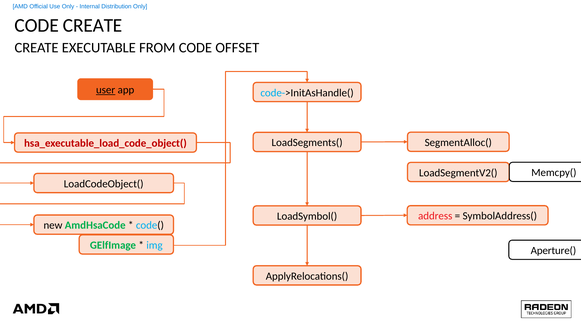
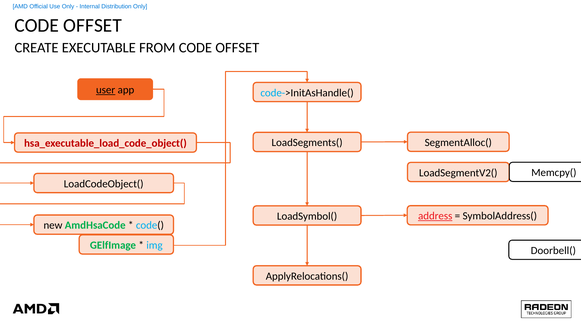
CREATE at (93, 26): CREATE -> OFFSET
address underline: none -> present
Aperture(: Aperture( -> Doorbell(
